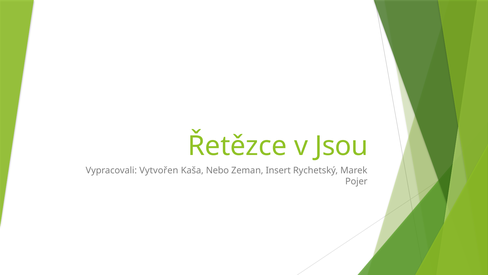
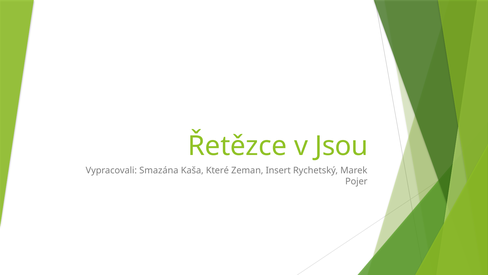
Vytvořen: Vytvořen -> Smazána
Nebo: Nebo -> Které
